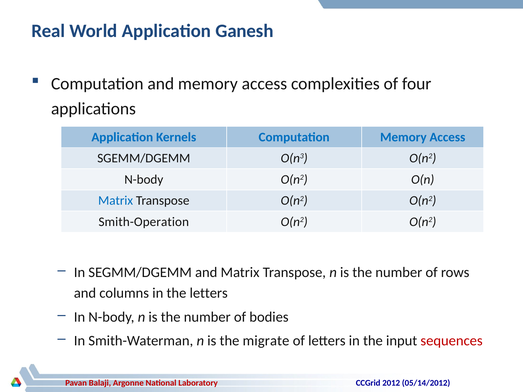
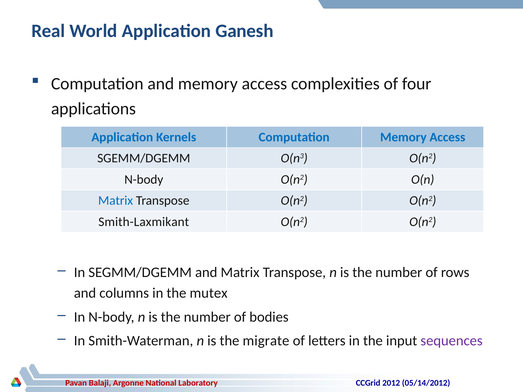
Smith-Operation: Smith-Operation -> Smith-Laxmikant
the letters: letters -> mutex
sequences colour: red -> purple
